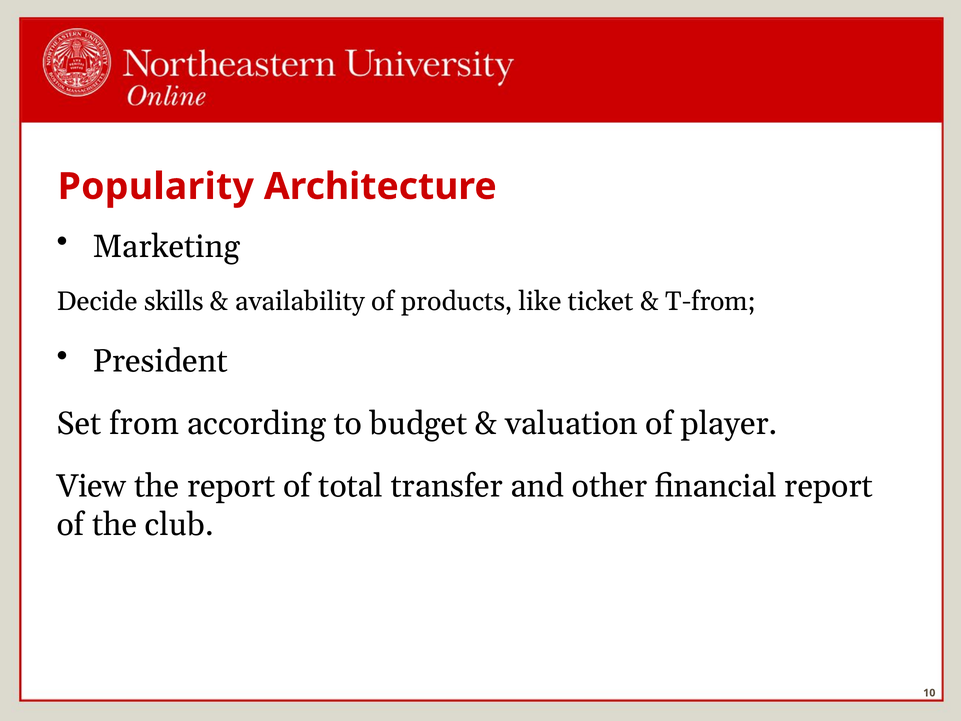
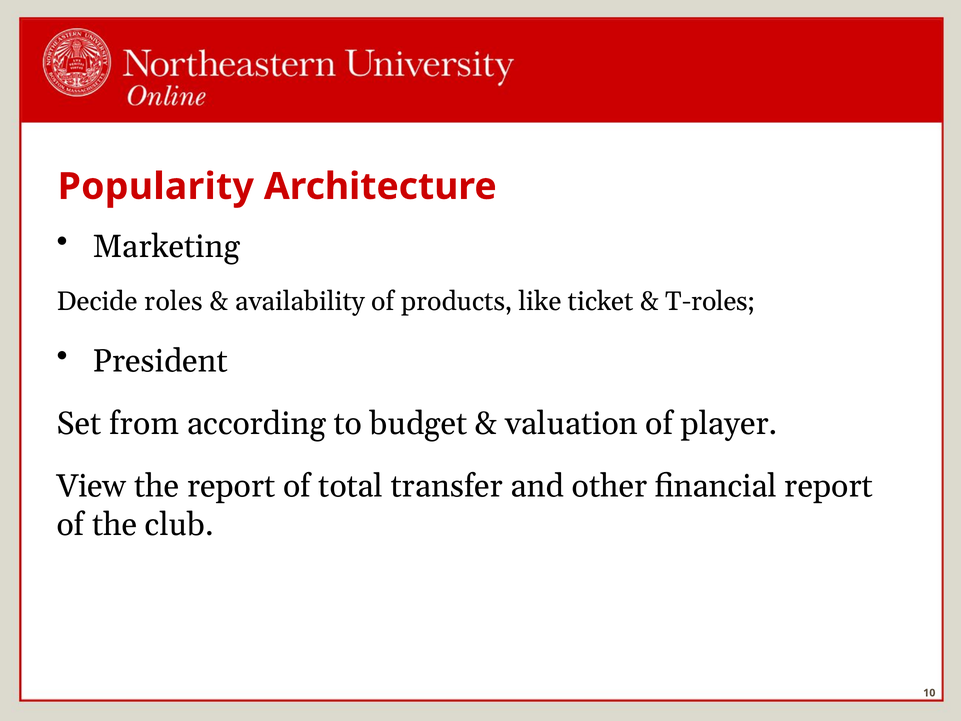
skills: skills -> roles
T-from: T-from -> T-roles
